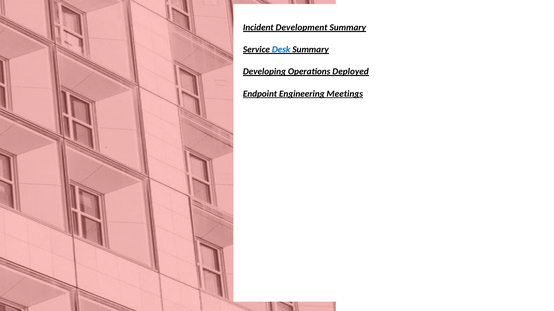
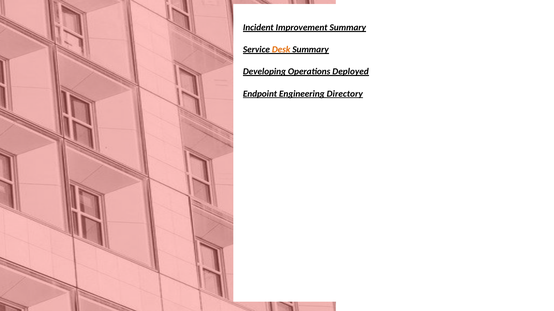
Development: Development -> Improvement
Desk colour: blue -> orange
Meetings: Meetings -> Directory
